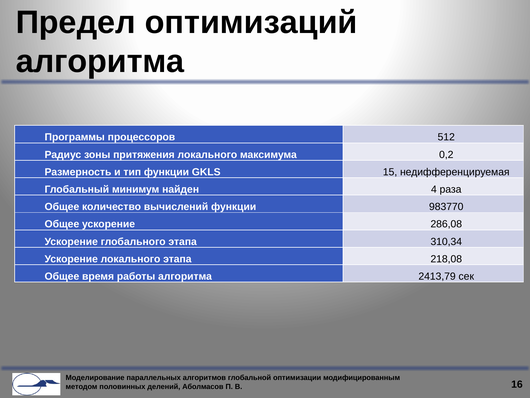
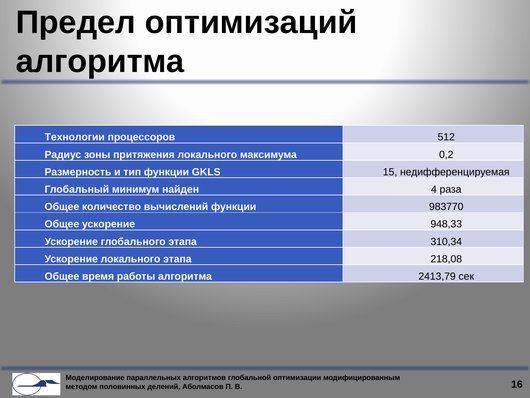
Программы: Программы -> Технологии
286,08: 286,08 -> 948,33
